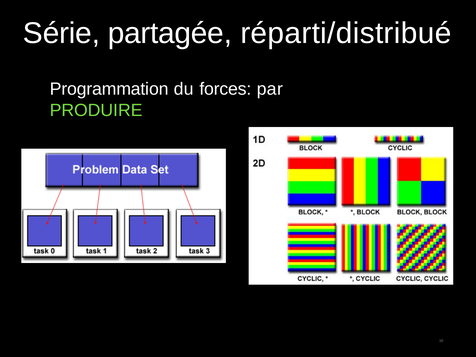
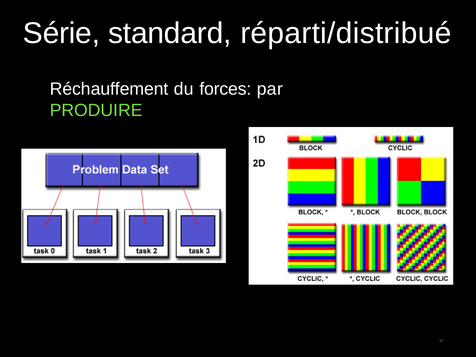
partagée: partagée -> standard
Programmation: Programmation -> Réchauffement
